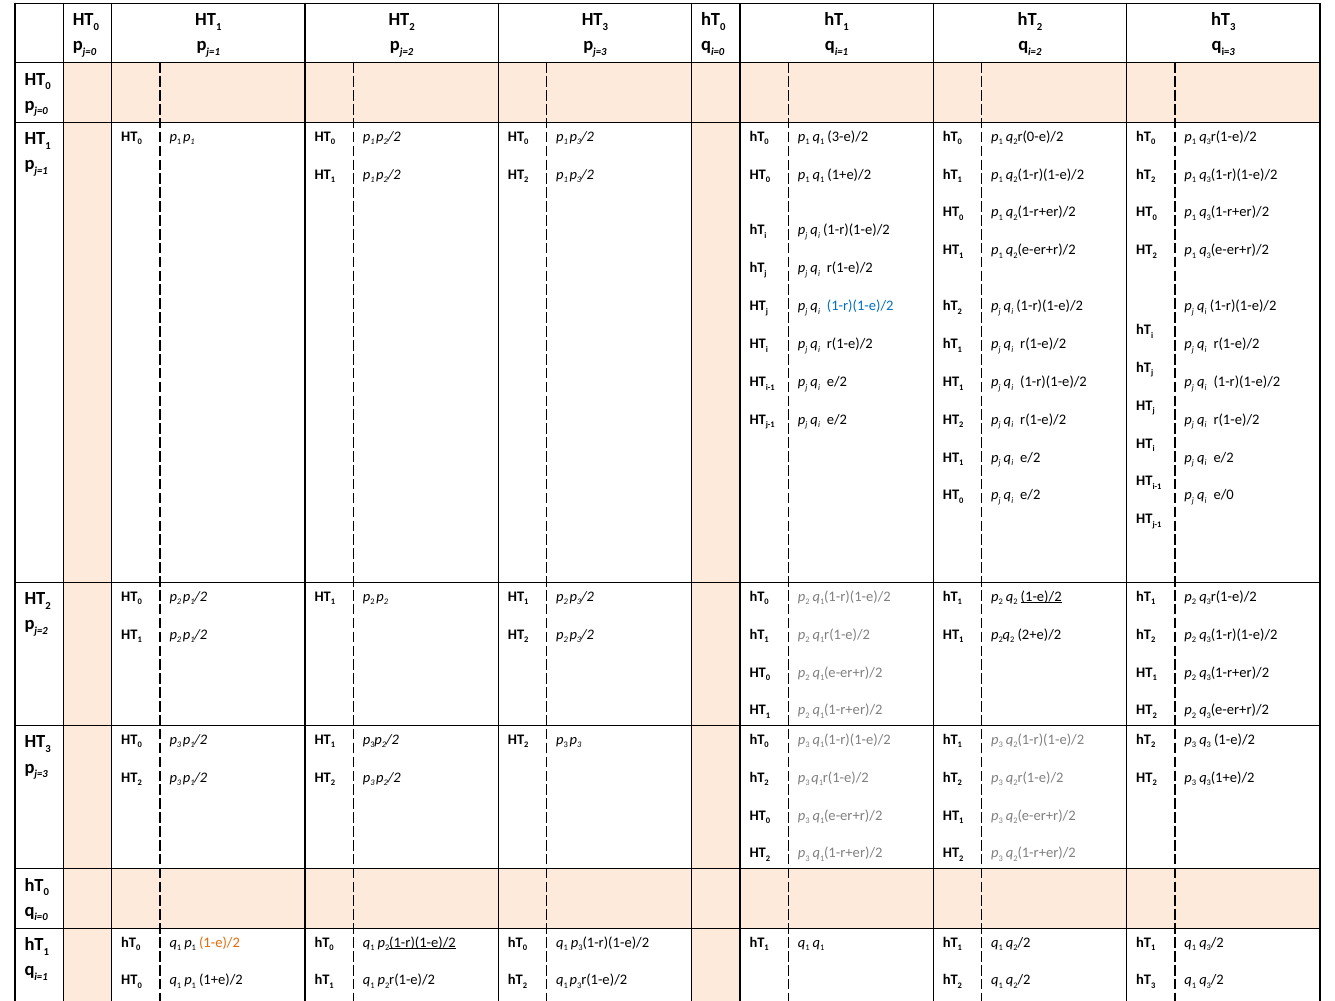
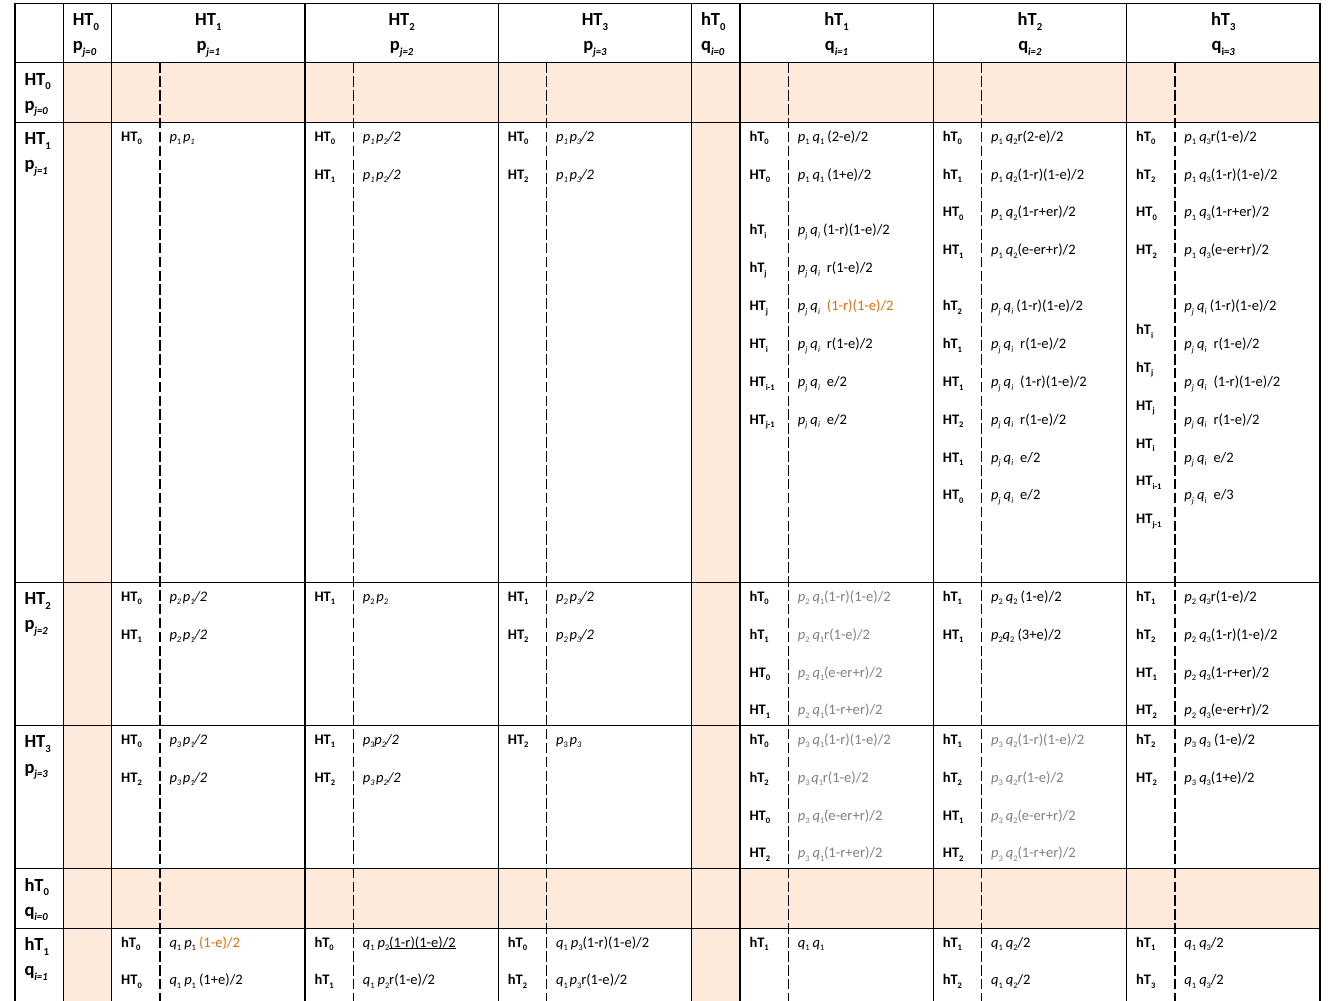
3-e)/2: 3-e)/2 -> 2-e)/2
r(0-e)/2: r(0-e)/2 -> r(2-e)/2
1-r)(1-e)/2 at (860, 306) colour: blue -> orange
e/0: e/0 -> e/3
1-e)/2 at (1041, 597) underline: present -> none
2+e)/2: 2+e)/2 -> 3+e)/2
